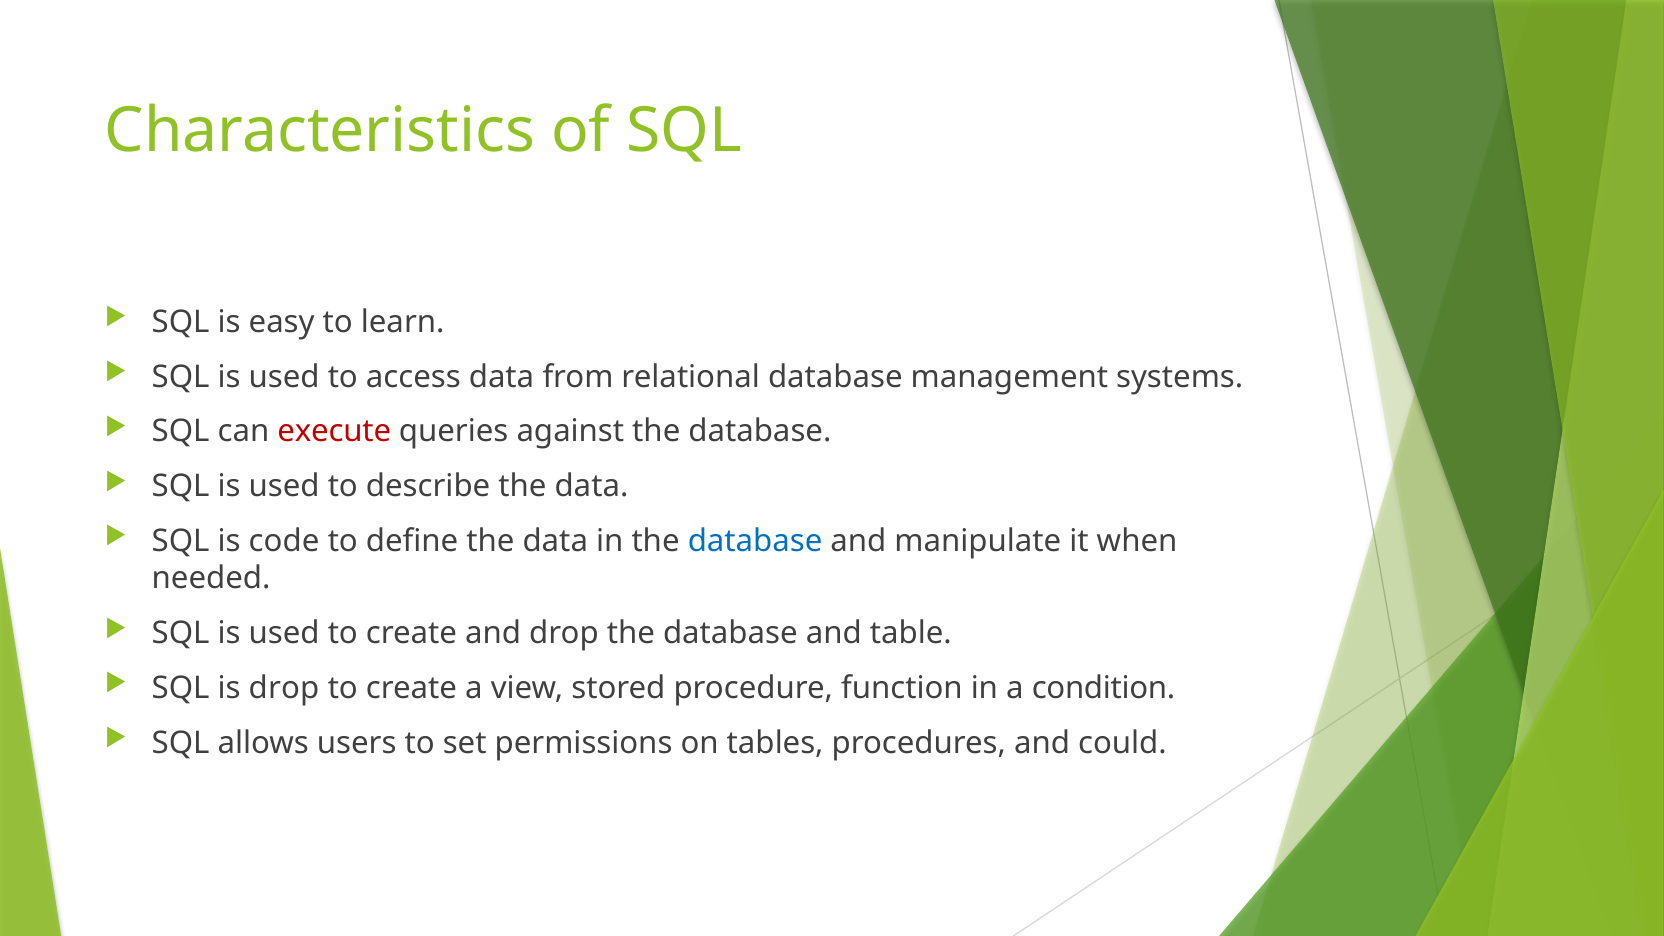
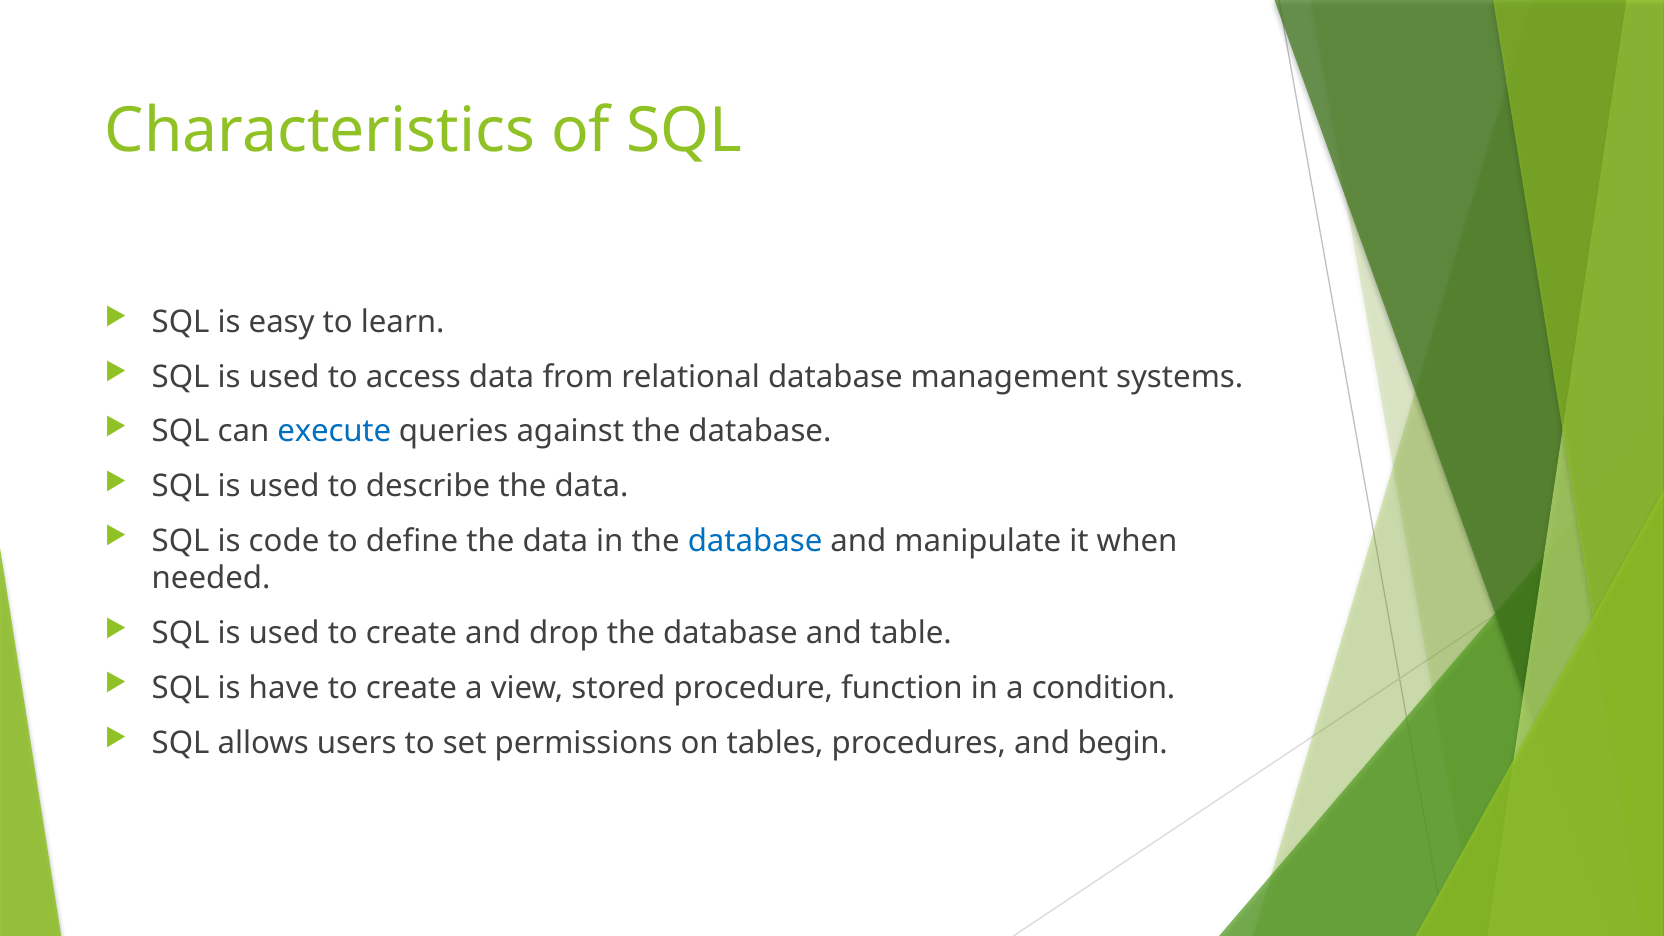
execute colour: red -> blue
is drop: drop -> have
could: could -> begin
